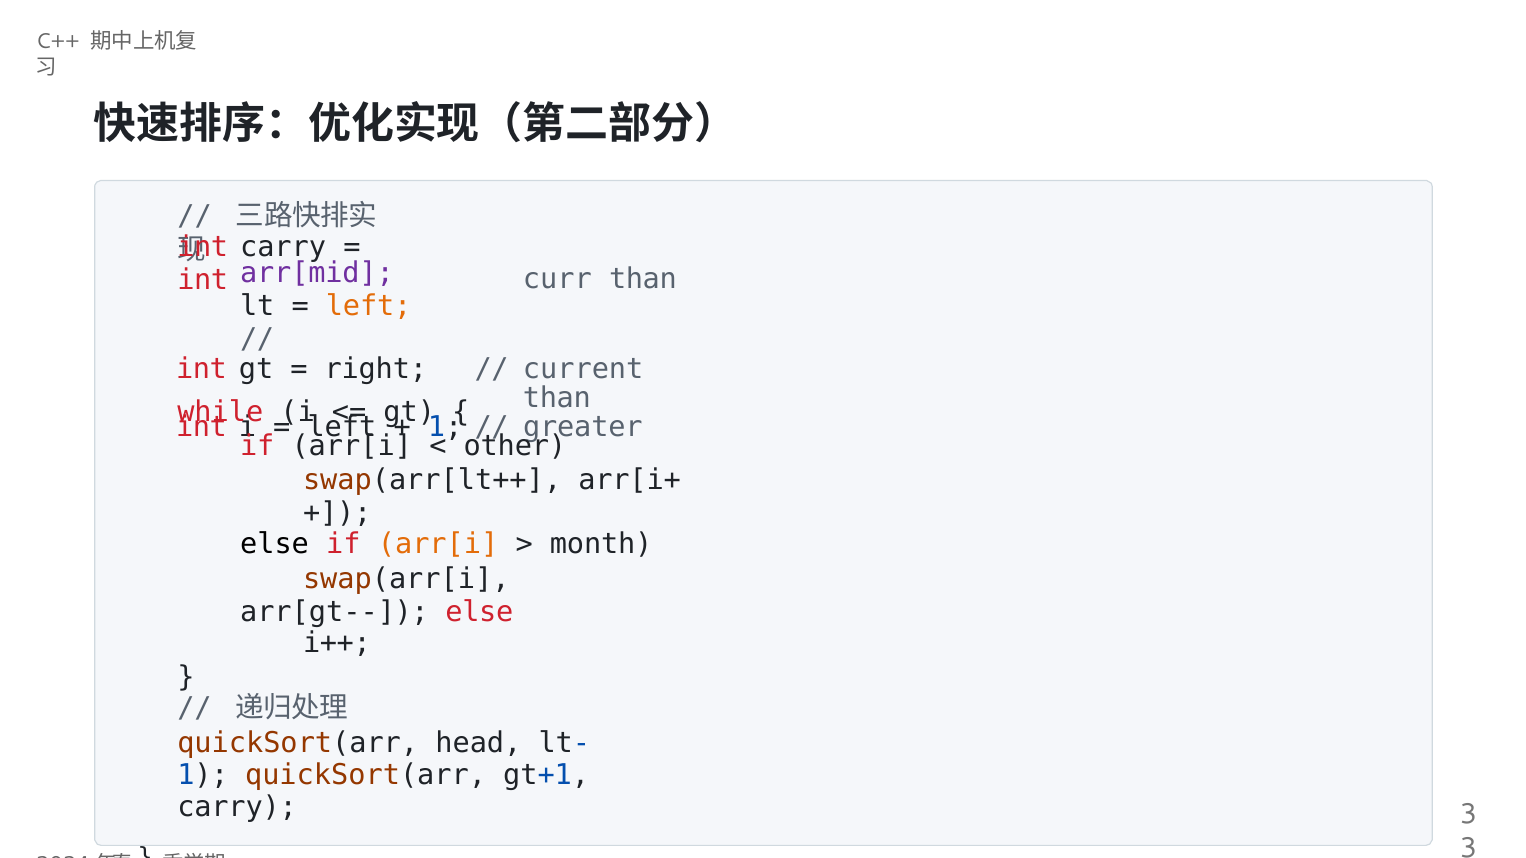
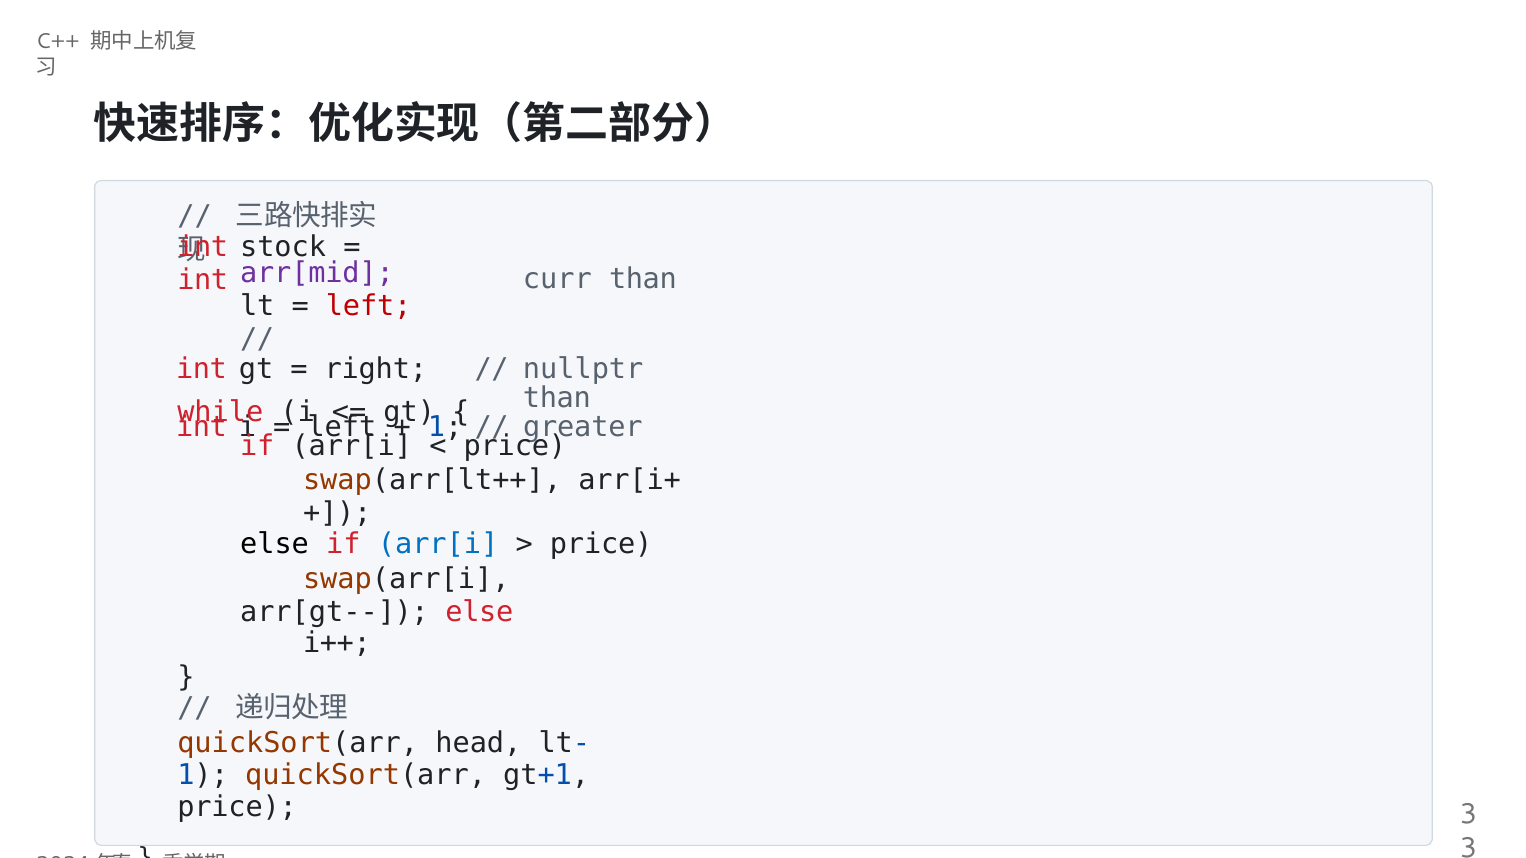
carry at (283, 247): carry -> stock
left at (369, 306) colour: orange -> red
current: current -> nullptr
other at (515, 447): other -> price
arr[i at (438, 544) colour: orange -> blue
month at (601, 544): month -> price
carry at (237, 807): carry -> price
